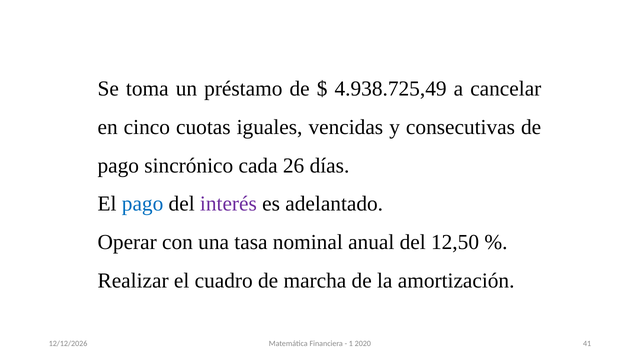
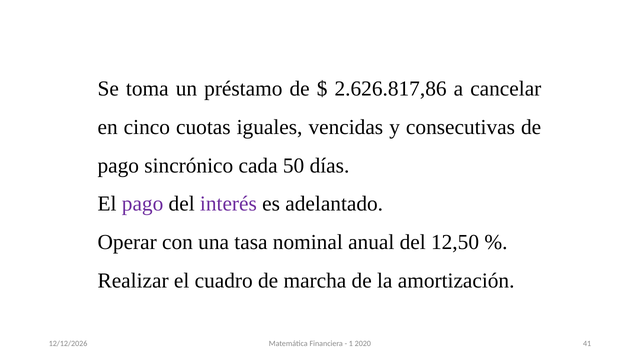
4.938.725,49: 4.938.725,49 -> 2.626.817,86
26: 26 -> 50
pago at (143, 204) colour: blue -> purple
